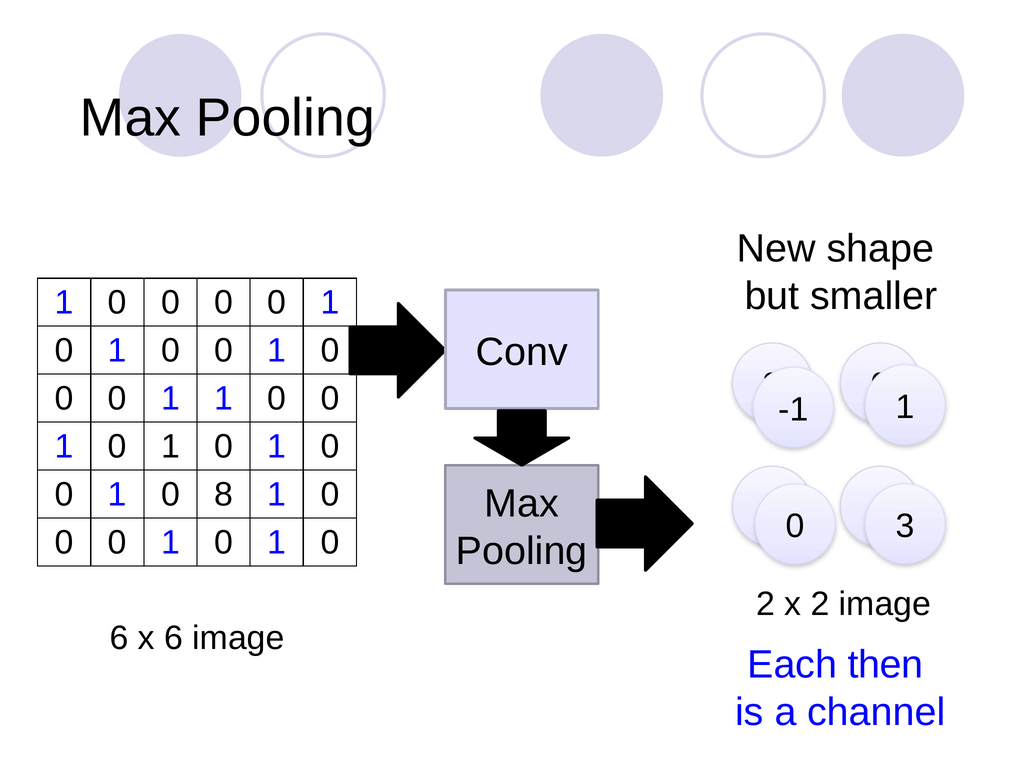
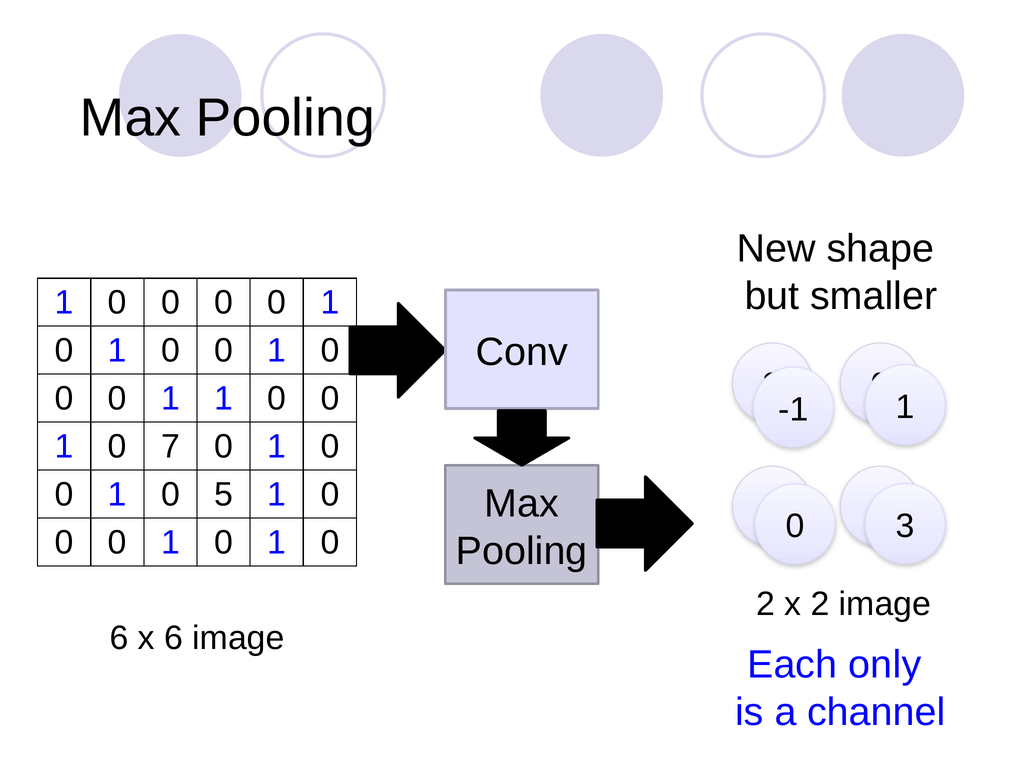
1 at (170, 446): 1 -> 7
8: 8 -> 5
then: then -> only
